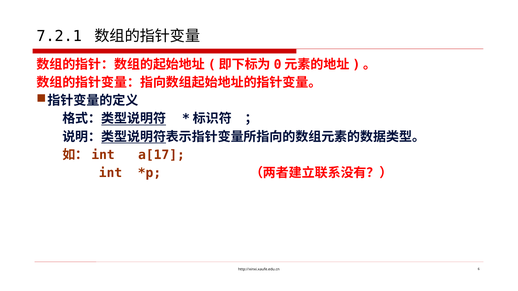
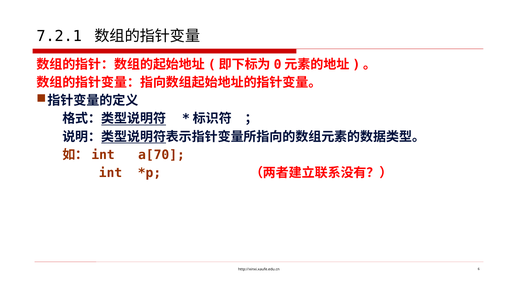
a[17: a[17 -> a[70
